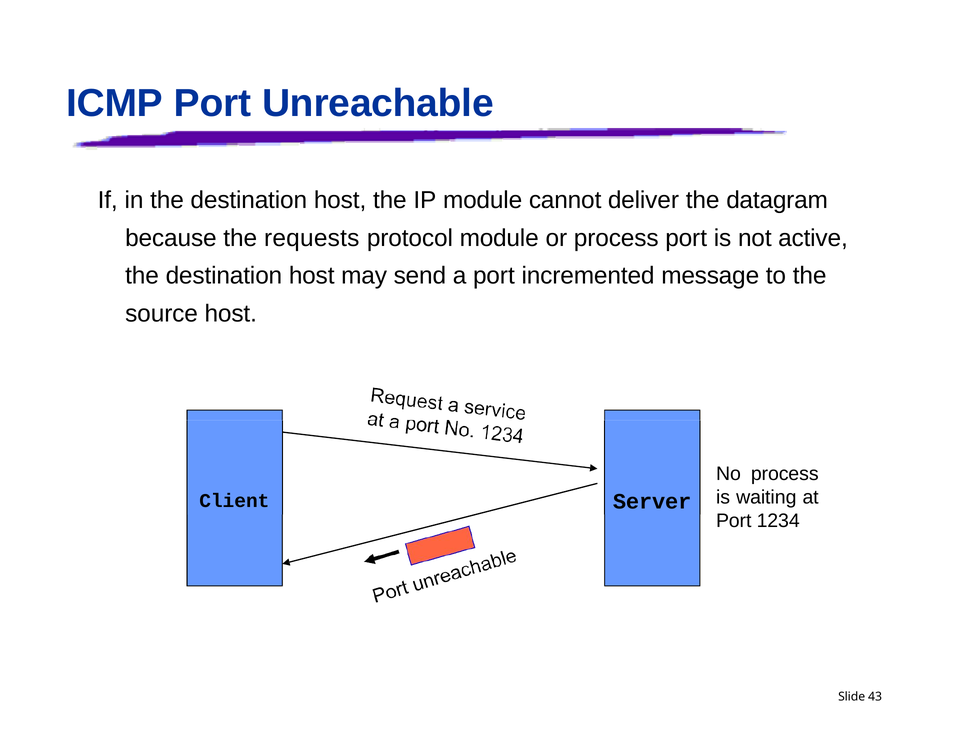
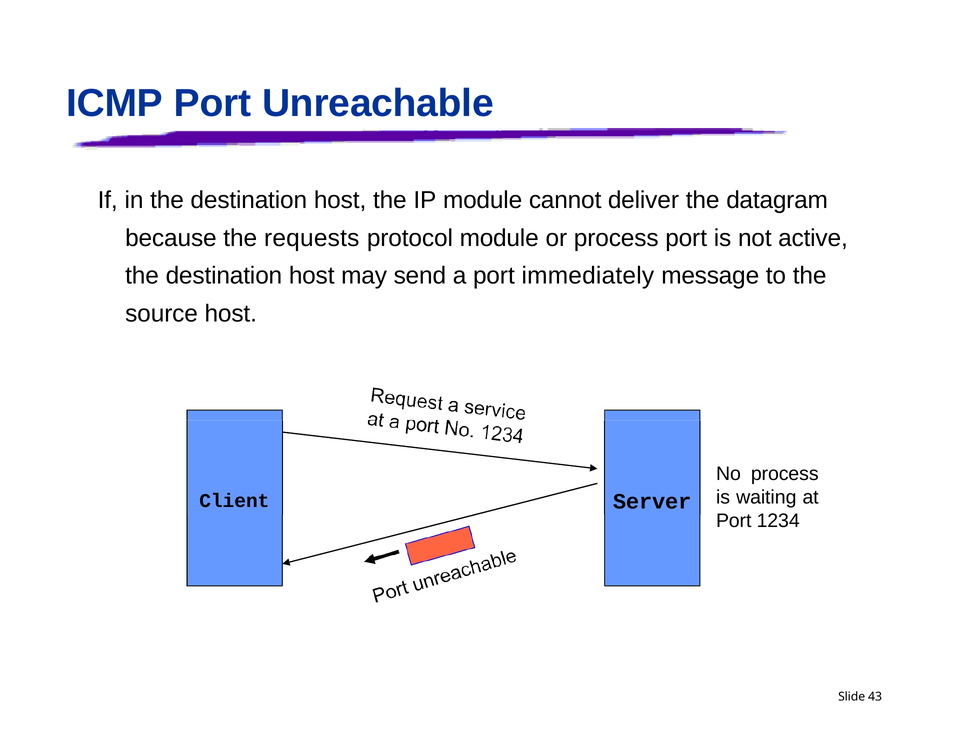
incremented: incremented -> immediately
